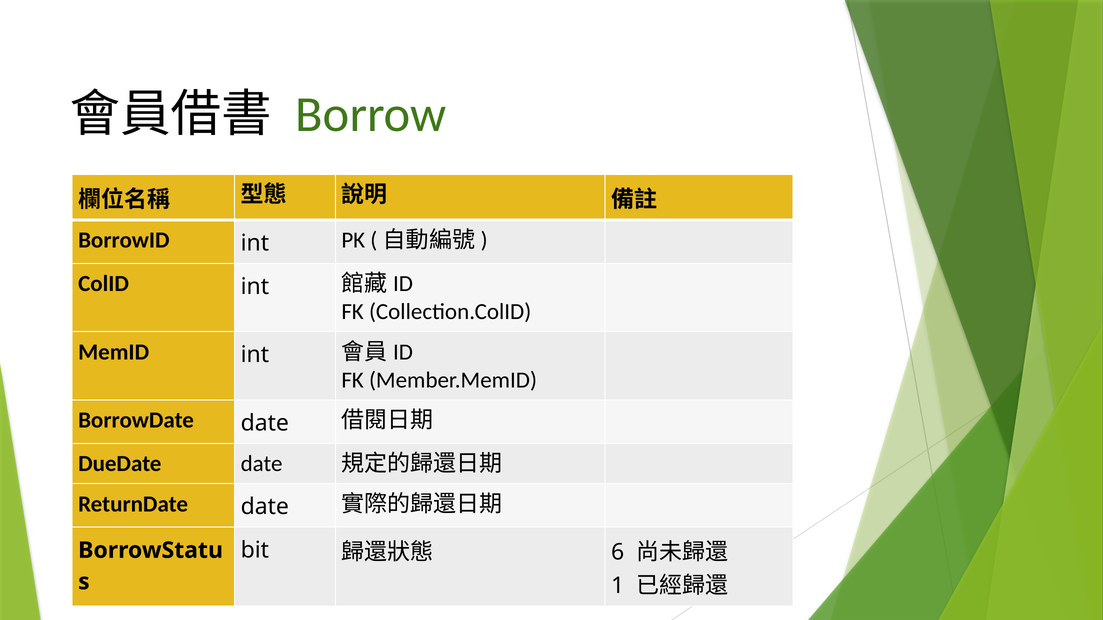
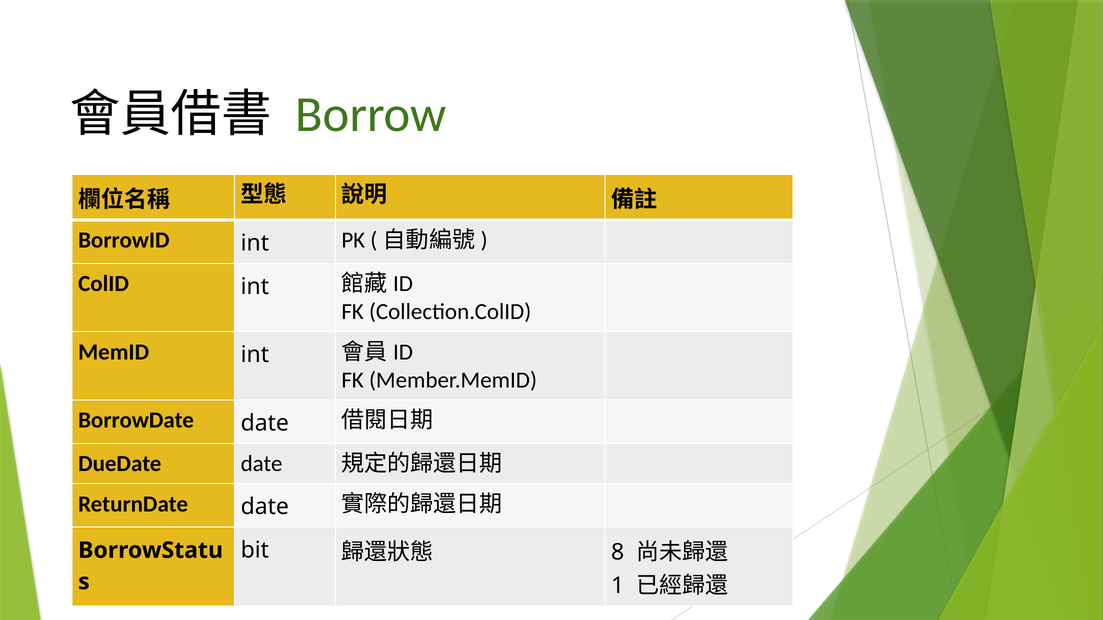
6: 6 -> 8
